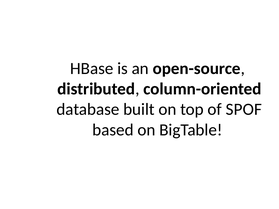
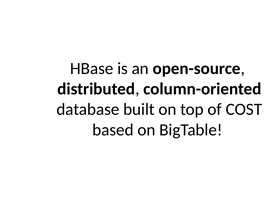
SPOF: SPOF -> COST
